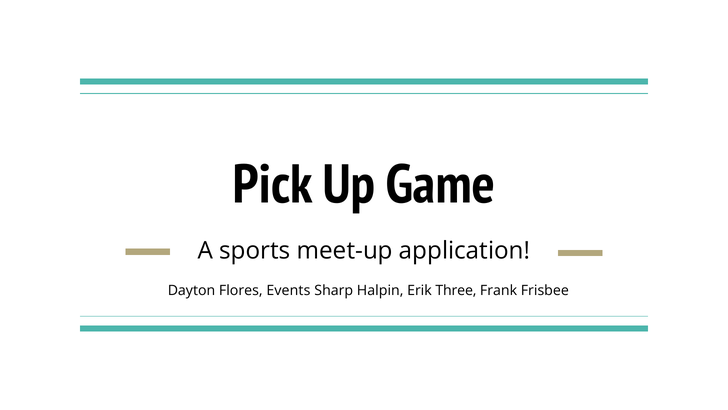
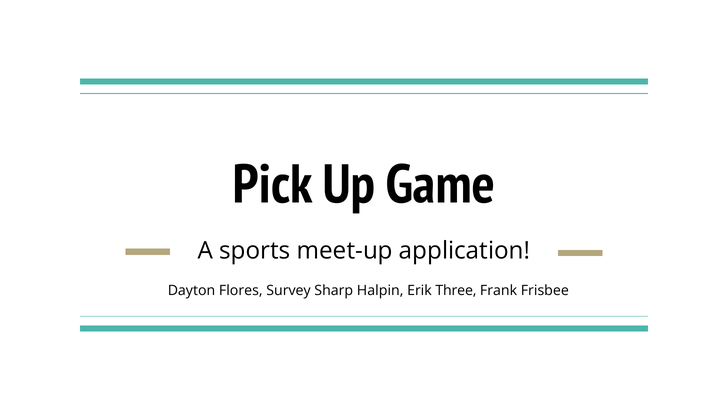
Events: Events -> Survey
